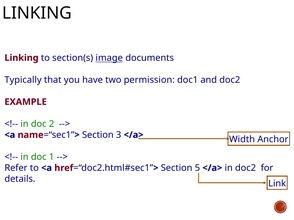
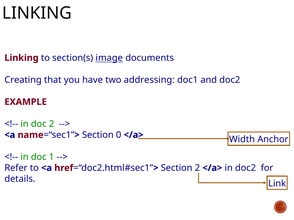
Typically: Typically -> Creating
permission: permission -> addressing
3: 3 -> 0
Section 5: 5 -> 2
